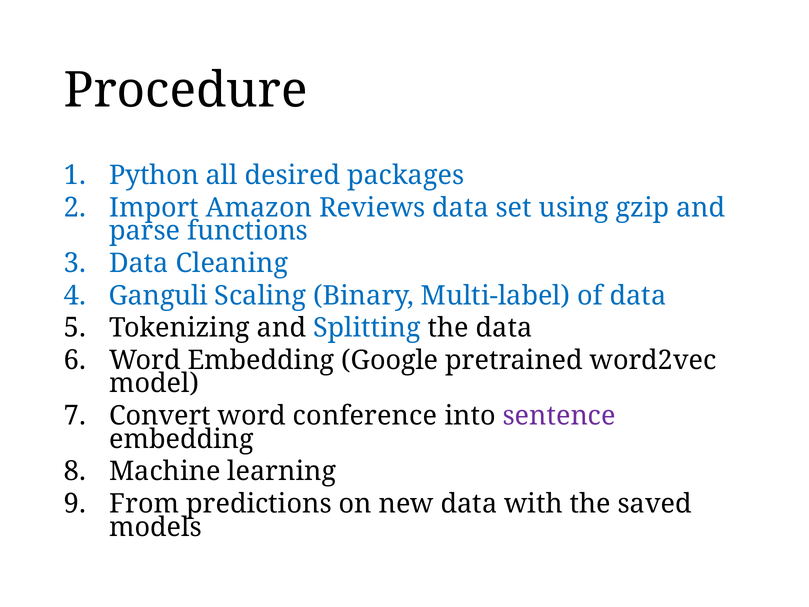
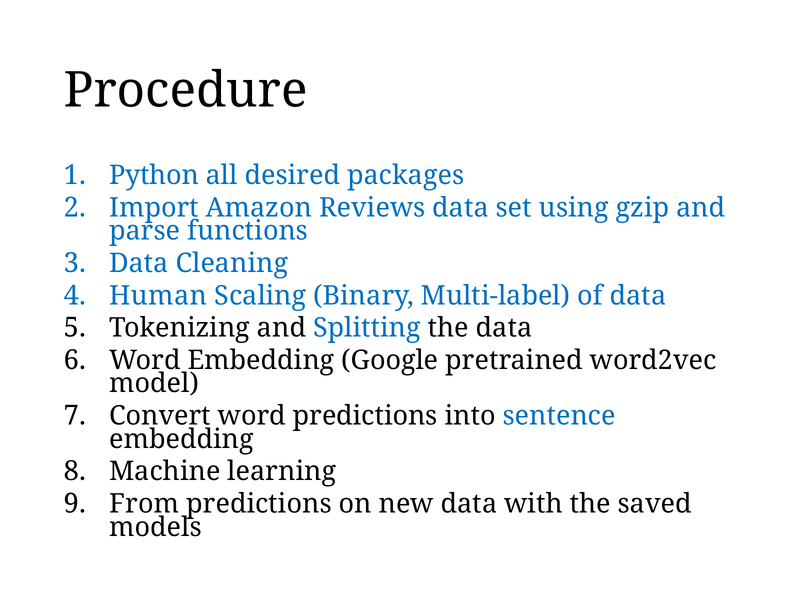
Ganguli: Ganguli -> Human
word conference: conference -> predictions
sentence colour: purple -> blue
